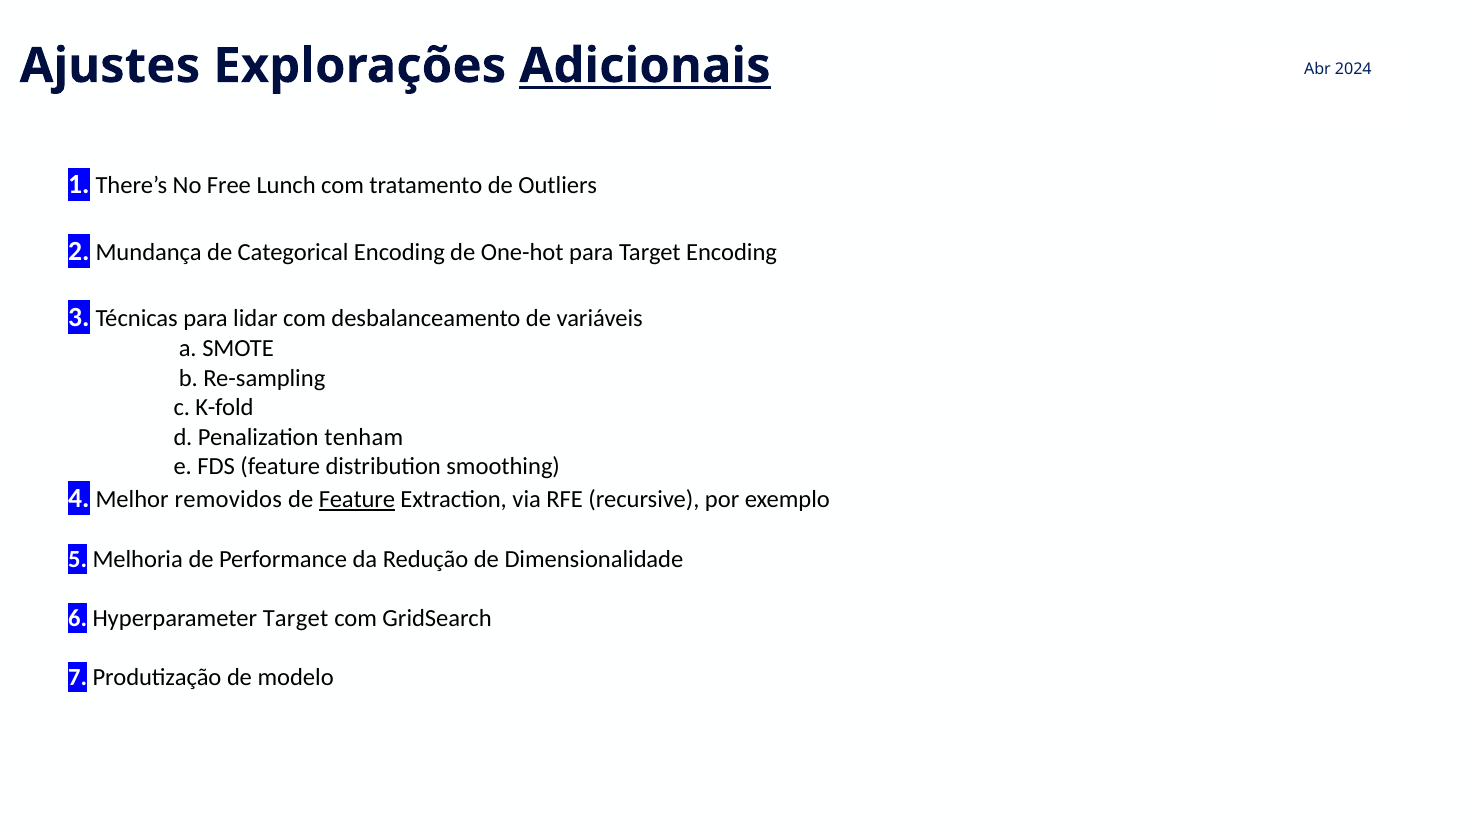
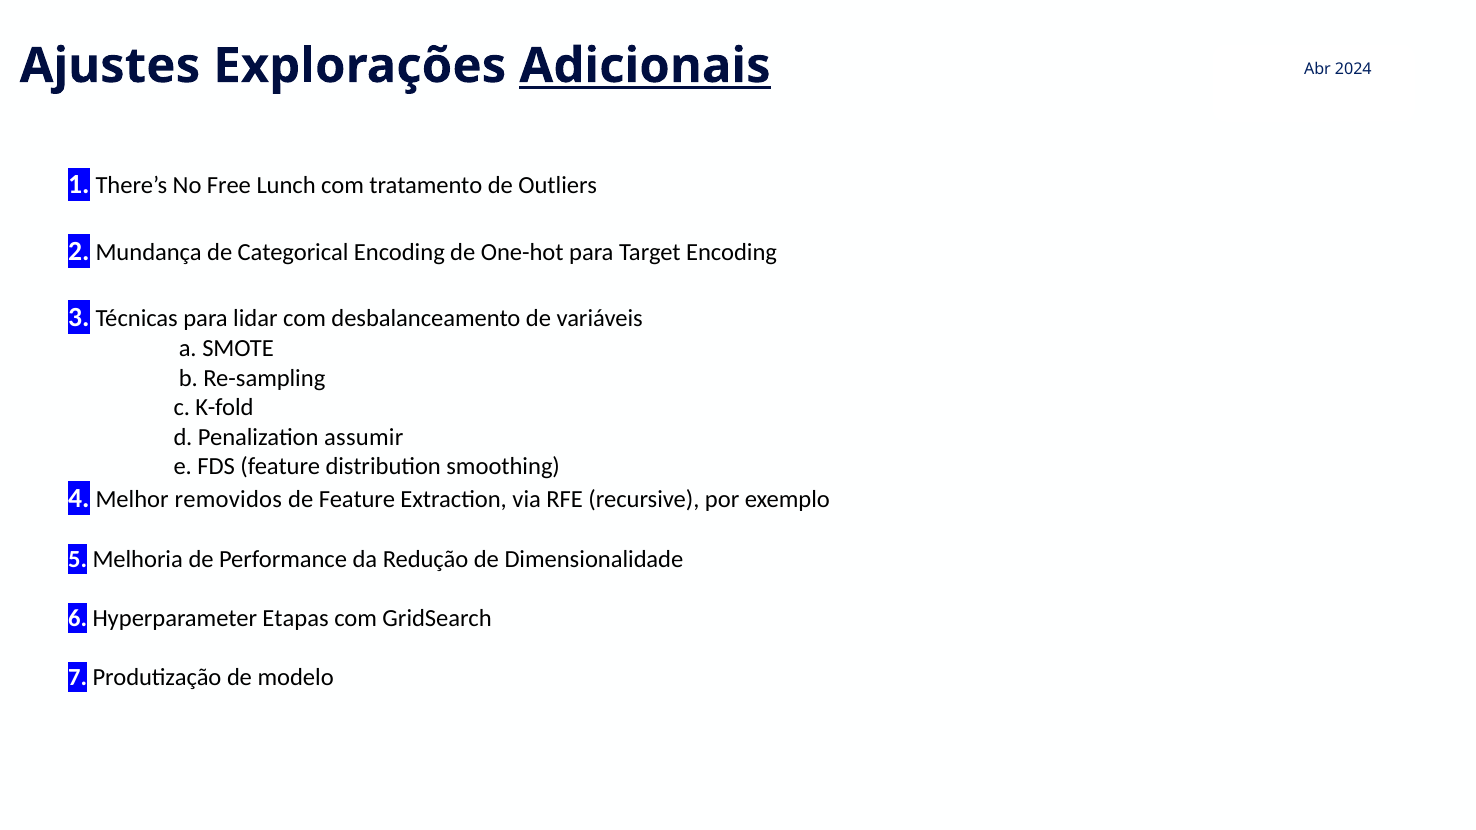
tenham: tenham -> assumir
Feature at (357, 499) underline: present -> none
Hyperparameter Target: Target -> Etapas
